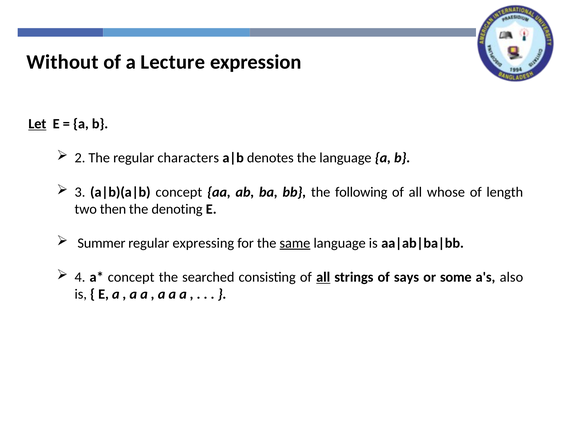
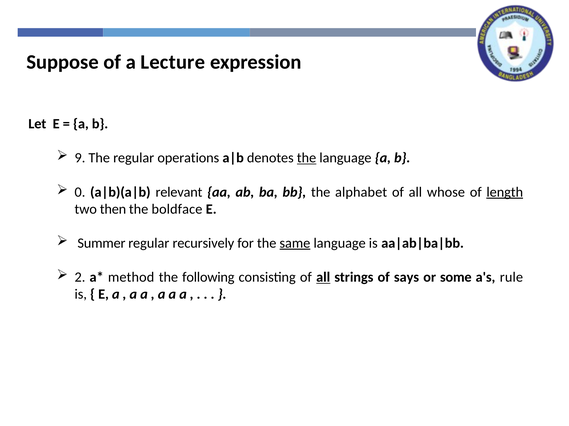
Without: Without -> Suppose
Let underline: present -> none
2: 2 -> 9
characters: characters -> operations
the at (307, 158) underline: none -> present
3: 3 -> 0
concept at (179, 192): concept -> relevant
following: following -> alphabet
length underline: none -> present
denoting: denoting -> boldface
expressing: expressing -> recursively
4: 4 -> 2
concept at (131, 278): concept -> method
searched: searched -> following
also: also -> rule
